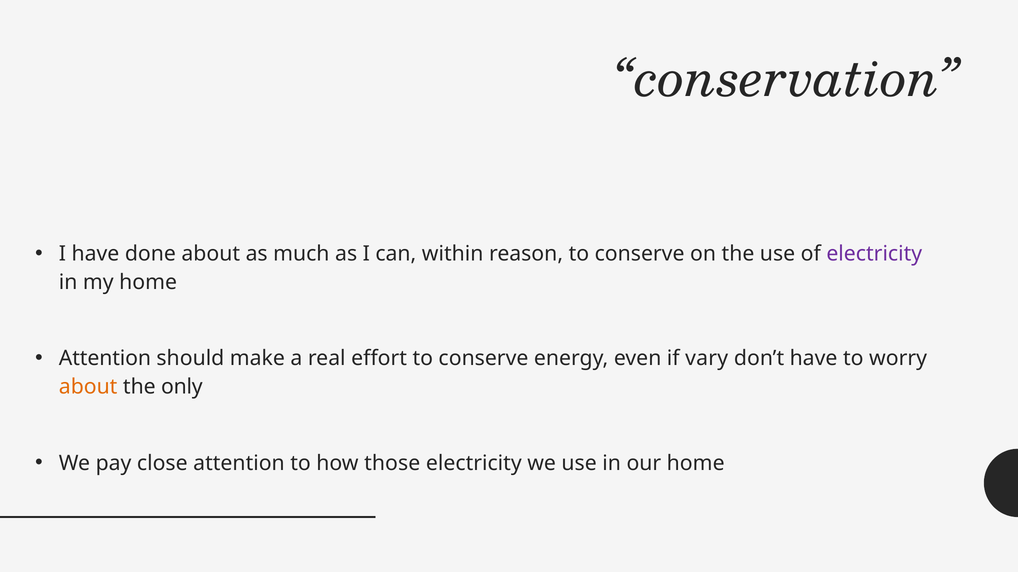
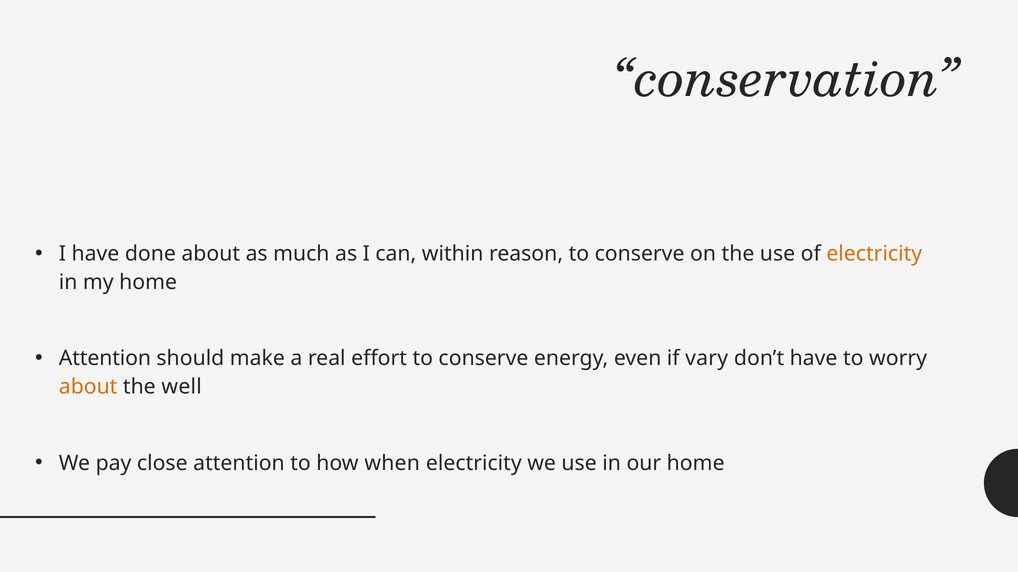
electricity at (874, 254) colour: purple -> orange
only: only -> well
those: those -> when
